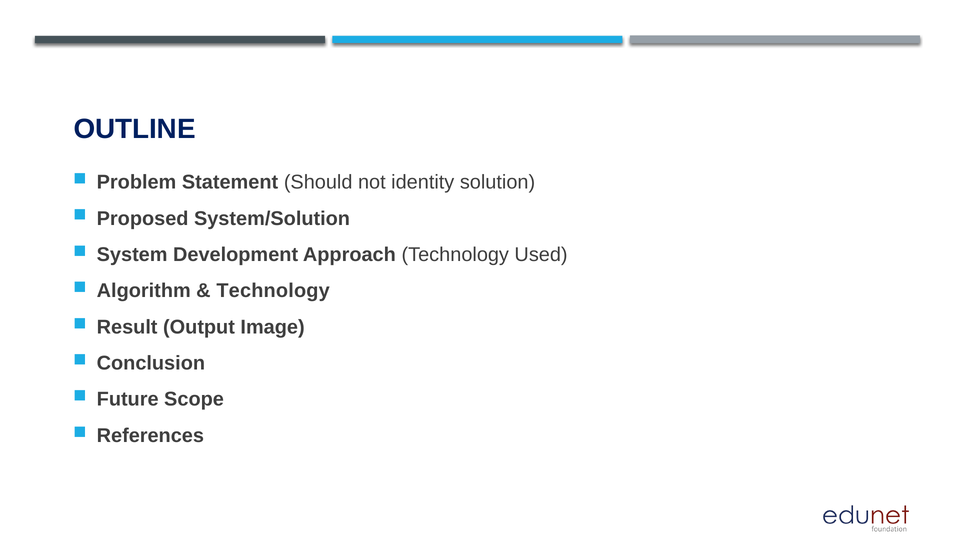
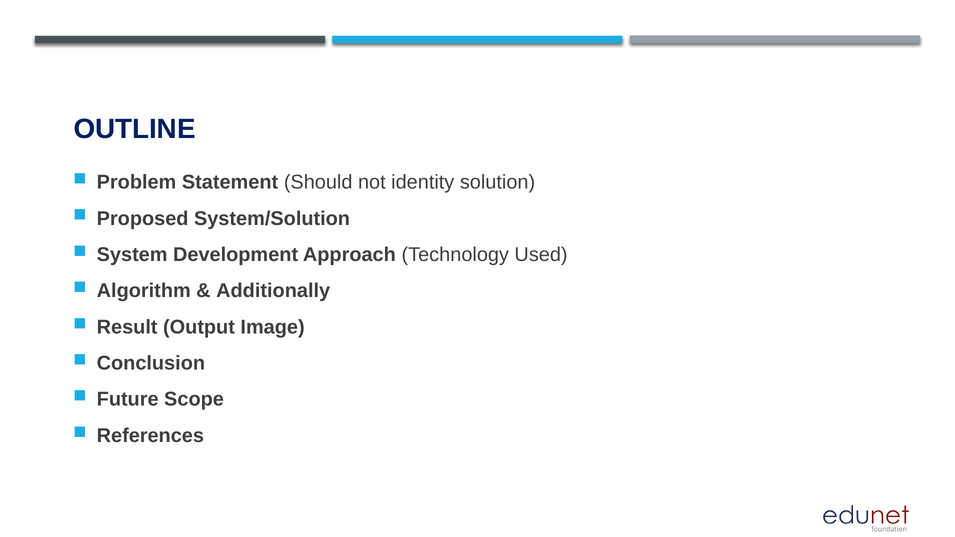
Technology at (273, 291): Technology -> Additionally
